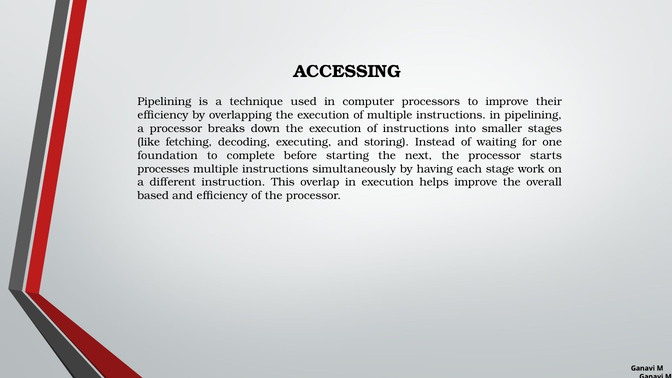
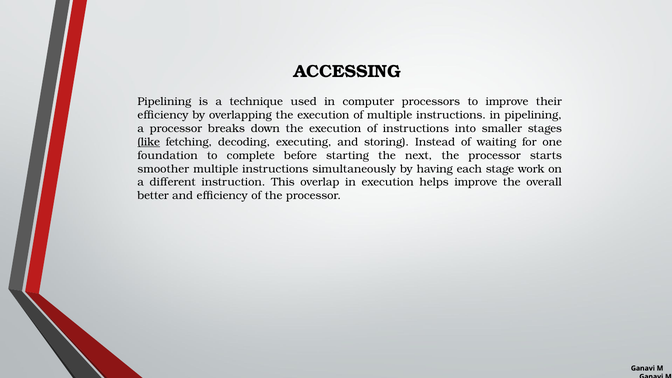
like underline: none -> present
processes: processes -> smoother
based: based -> better
